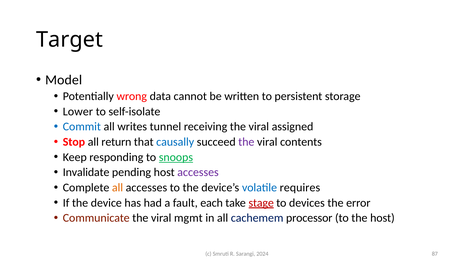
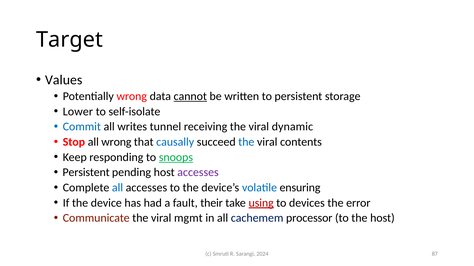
Model: Model -> Values
cannot underline: none -> present
assigned: assigned -> dynamic
all return: return -> wrong
the at (246, 142) colour: purple -> blue
Invalidate at (86, 173): Invalidate -> Persistent
all at (118, 188) colour: orange -> blue
requires: requires -> ensuring
each: each -> their
stage: stage -> using
